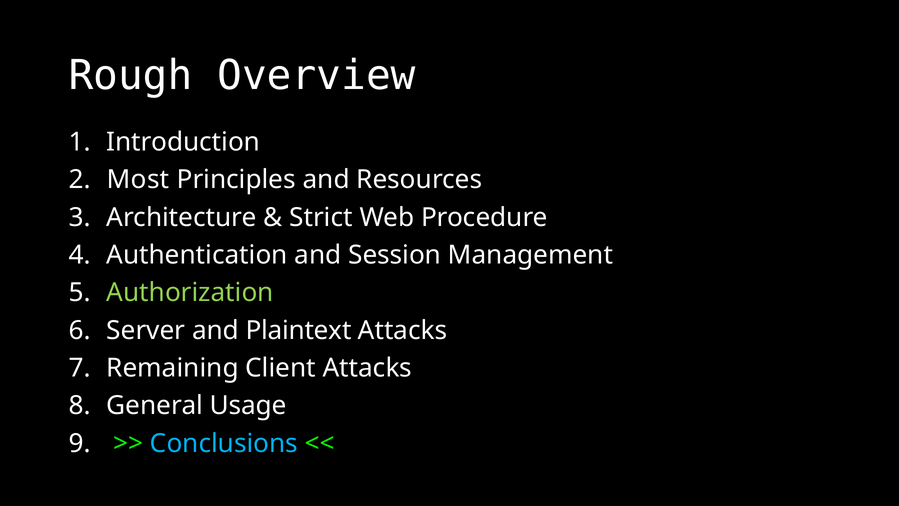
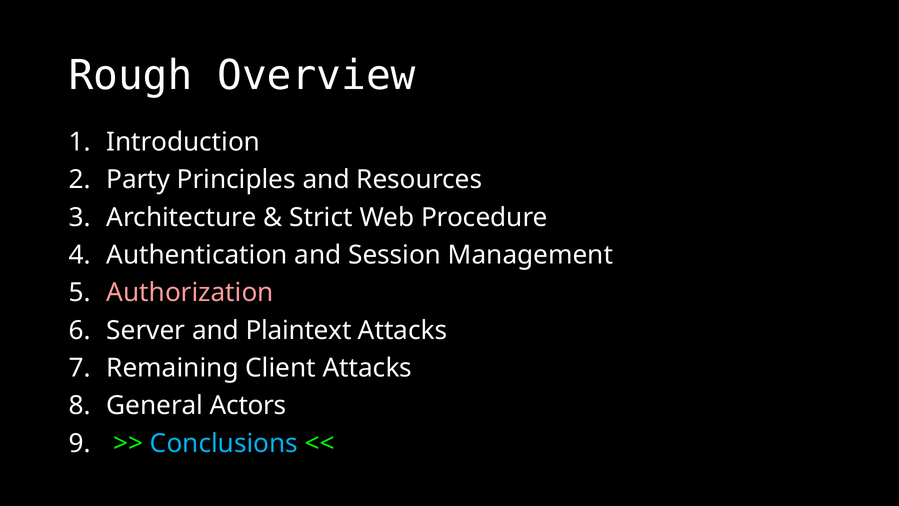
Most: Most -> Party
Authorization colour: light green -> pink
Usage: Usage -> Actors
